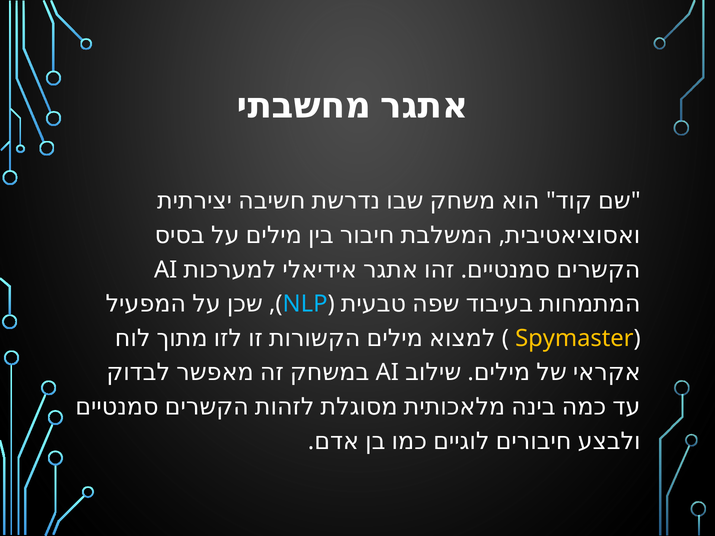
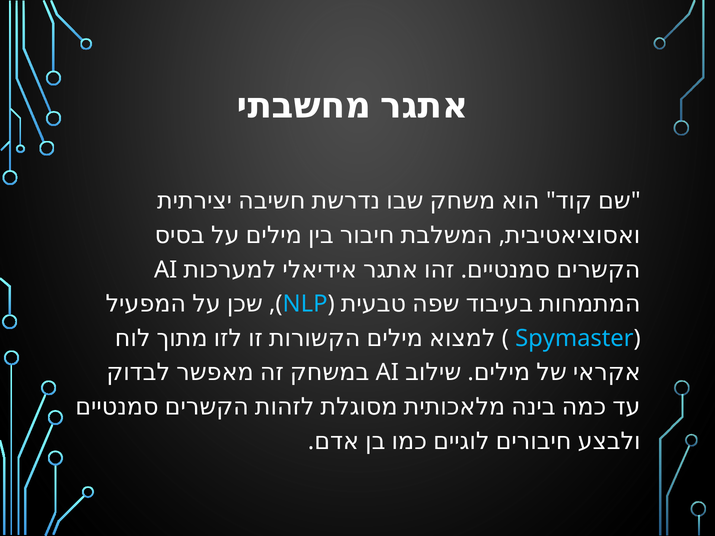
Spymaster colour: yellow -> light blue
